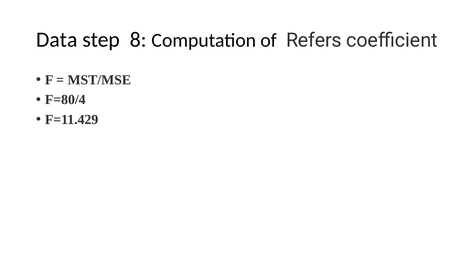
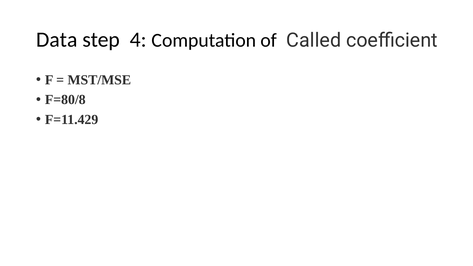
8: 8 -> 4
Refers: Refers -> Called
F=80/4: F=80/4 -> F=80/8
